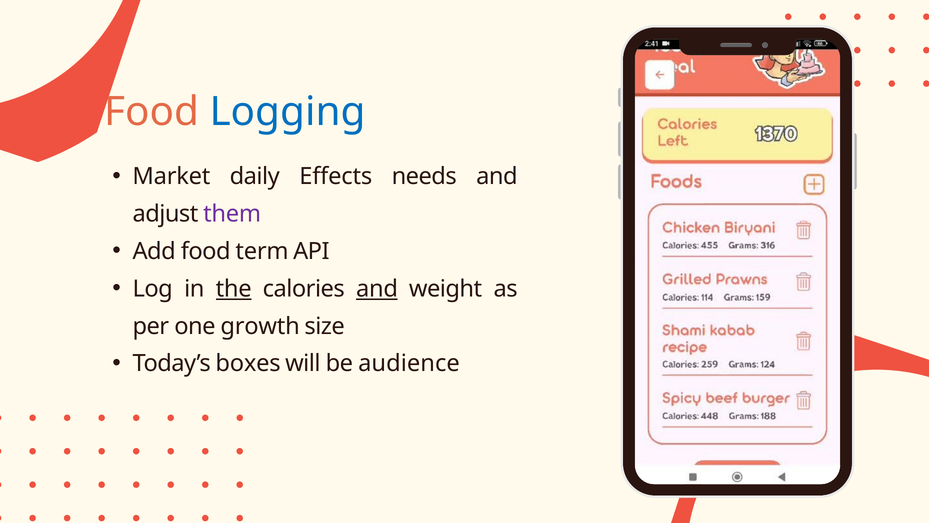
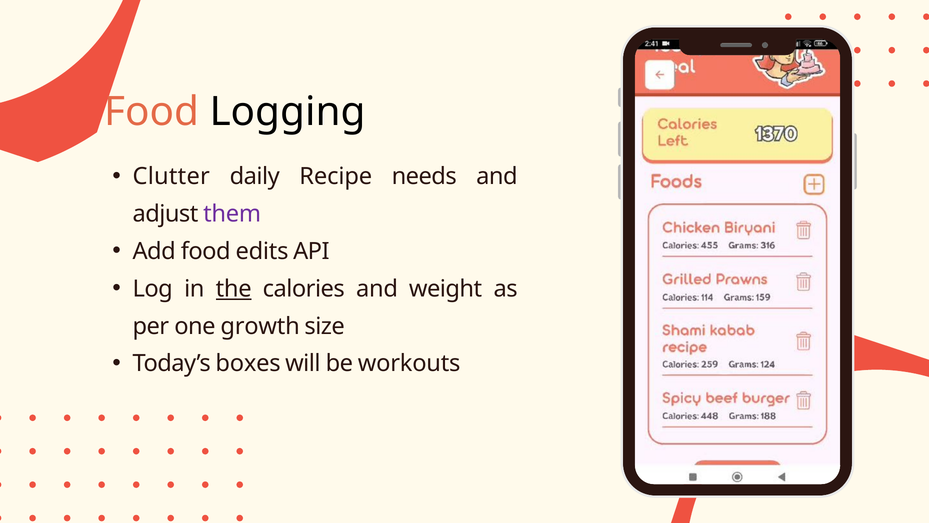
Logging colour: blue -> black
Market: Market -> Clutter
Effects: Effects -> Recipe
term: term -> edits
and at (377, 289) underline: present -> none
audience: audience -> workouts
